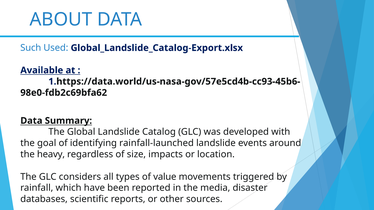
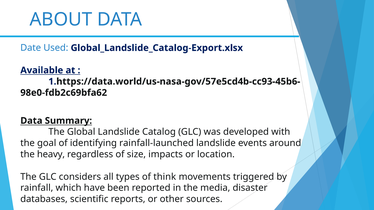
Such: Such -> Date
value: value -> think
